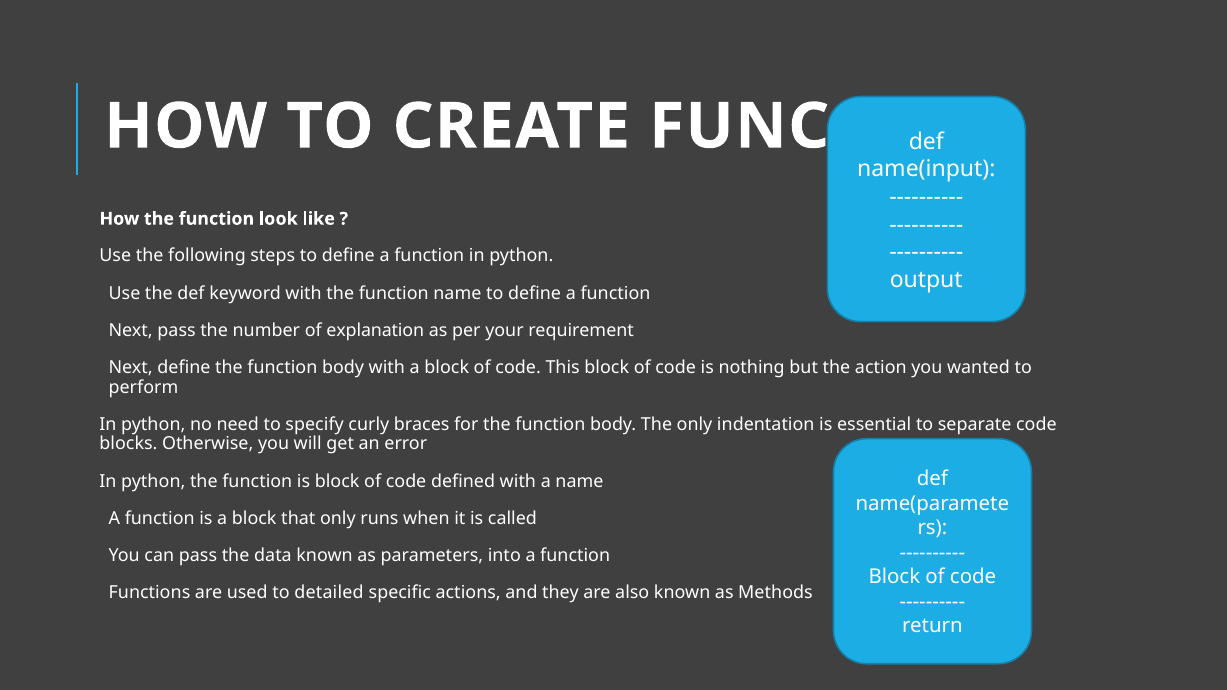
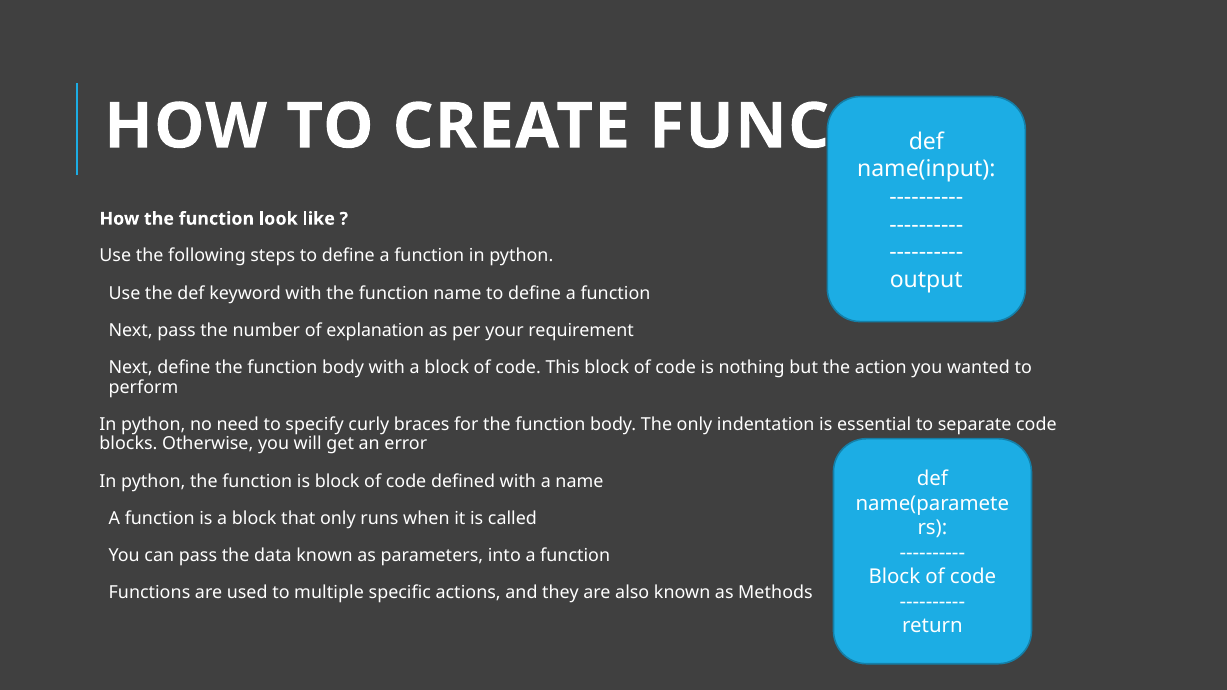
detailed: detailed -> multiple
